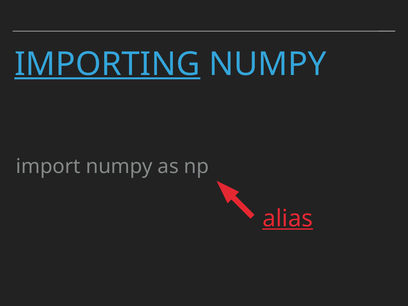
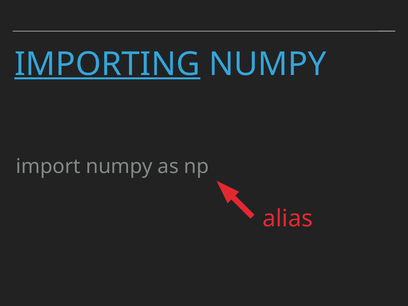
alias underline: present -> none
